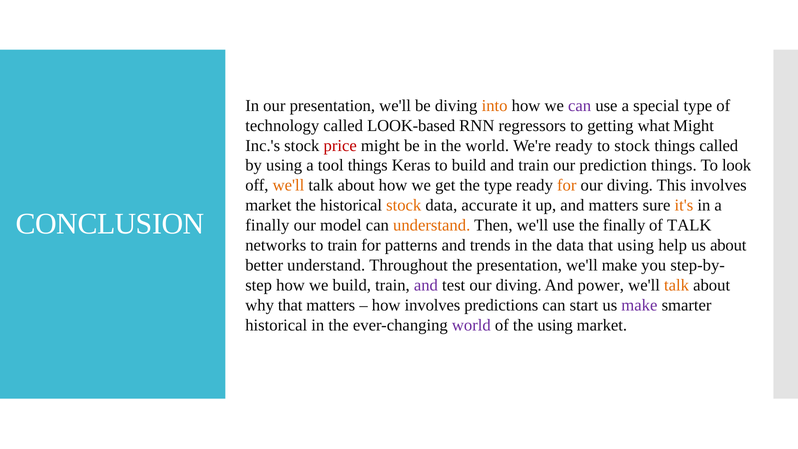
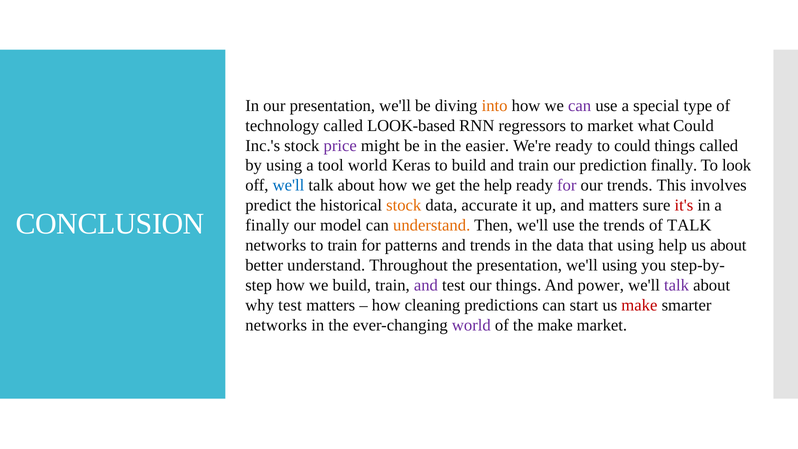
to getting: getting -> market
what Might: Might -> Could
price colour: red -> purple
the world: world -> easier
to stock: stock -> could
tool things: things -> world
prediction things: things -> finally
we'll at (288, 185) colour: orange -> blue
the type: type -> help
for at (567, 185) colour: orange -> purple
diving at (630, 185): diving -> trends
market at (268, 205): market -> predict
it's colour: orange -> red
the finally: finally -> trends
we'll make: make -> using
test our diving: diving -> things
talk at (676, 285) colour: orange -> purple
why that: that -> test
how involves: involves -> cleaning
make at (639, 305) colour: purple -> red
historical at (276, 325): historical -> networks
the using: using -> make
